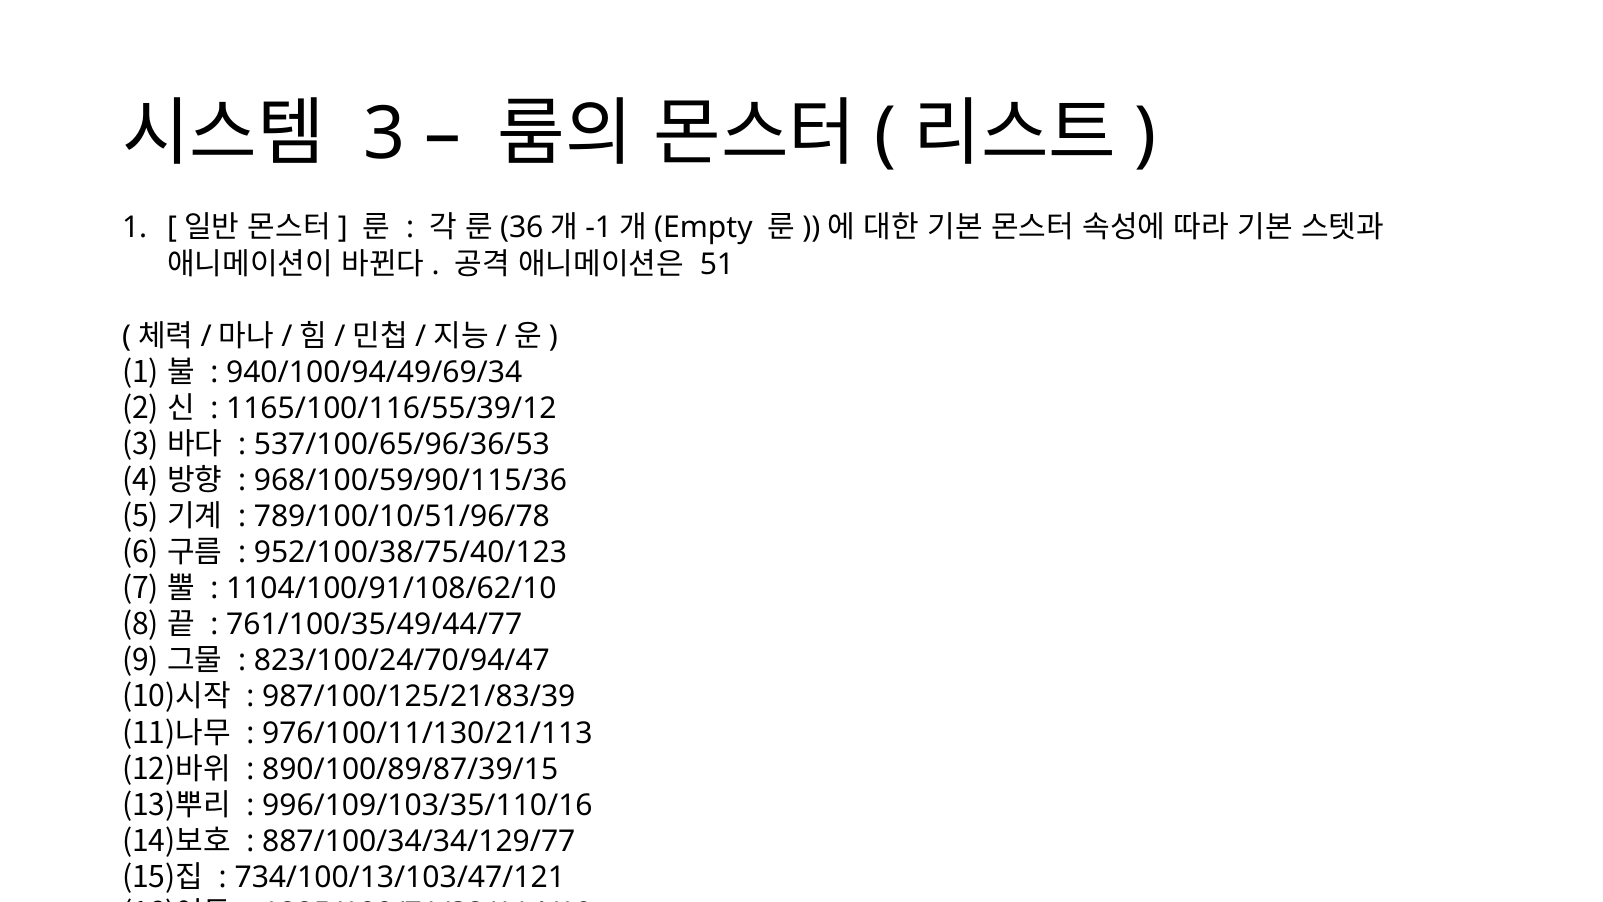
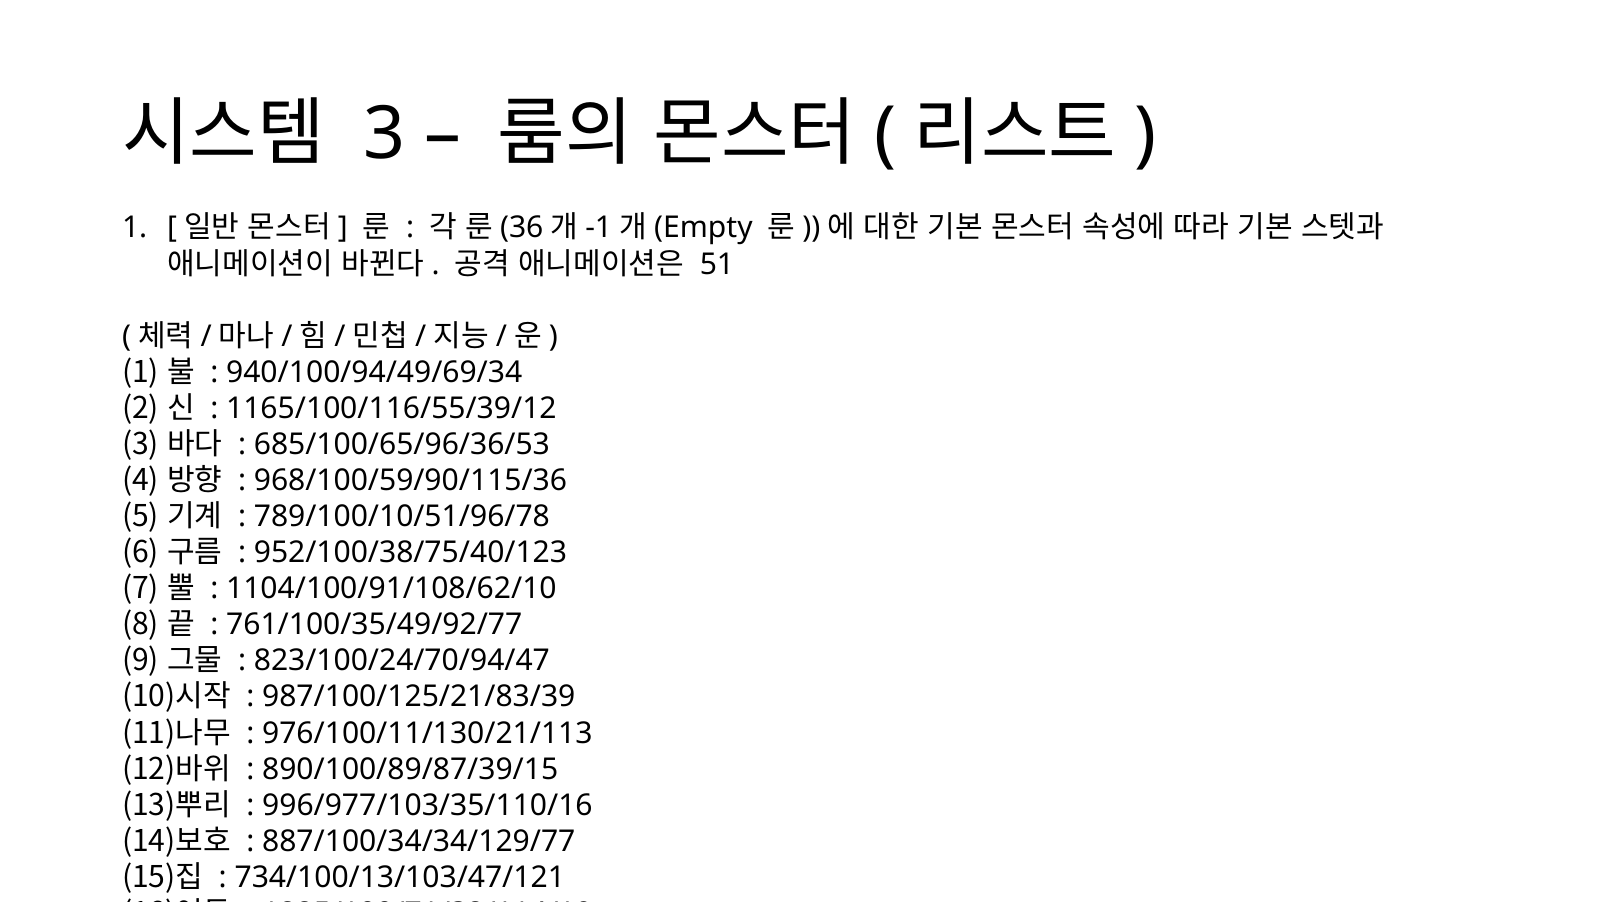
537/100/65/96/36/53: 537/100/65/96/36/53 -> 685/100/65/96/36/53
761/100/35/49/44/77: 761/100/35/49/44/77 -> 761/100/35/49/92/77
996/109/103/35/110/16: 996/109/103/35/110/16 -> 996/977/103/35/110/16
